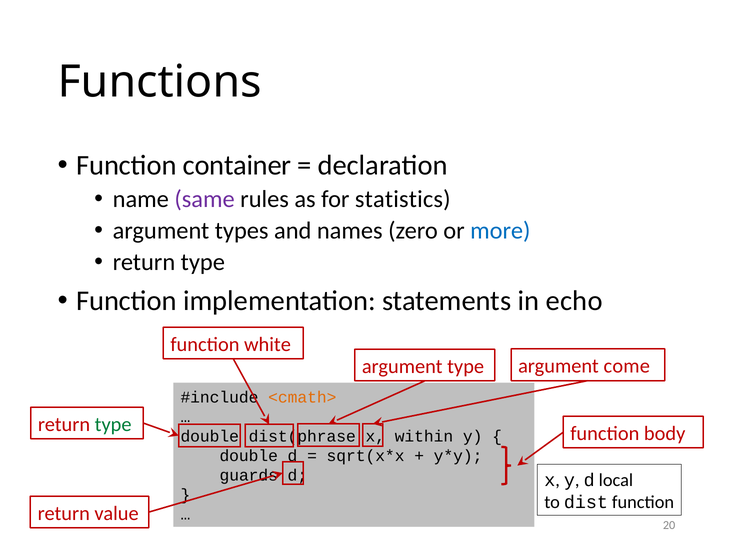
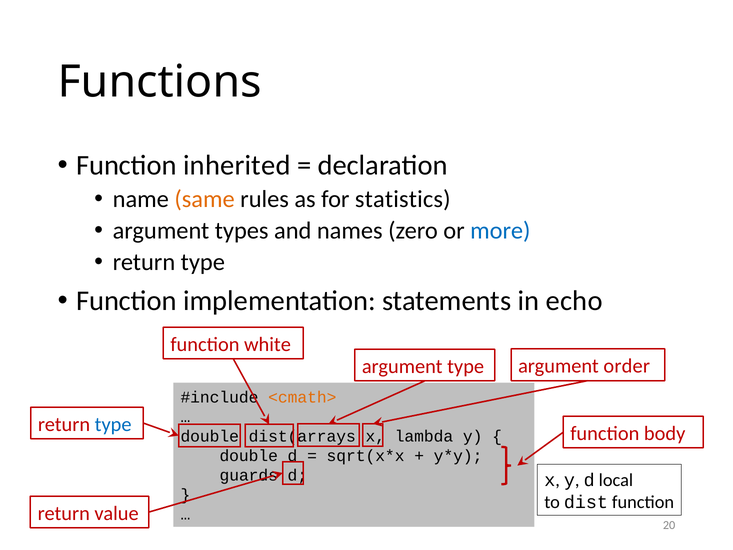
container: container -> inherited
same colour: purple -> orange
come: come -> order
type at (113, 424) colour: green -> blue
dist(phrase: dist(phrase -> dist(arrays
within: within -> lambda
